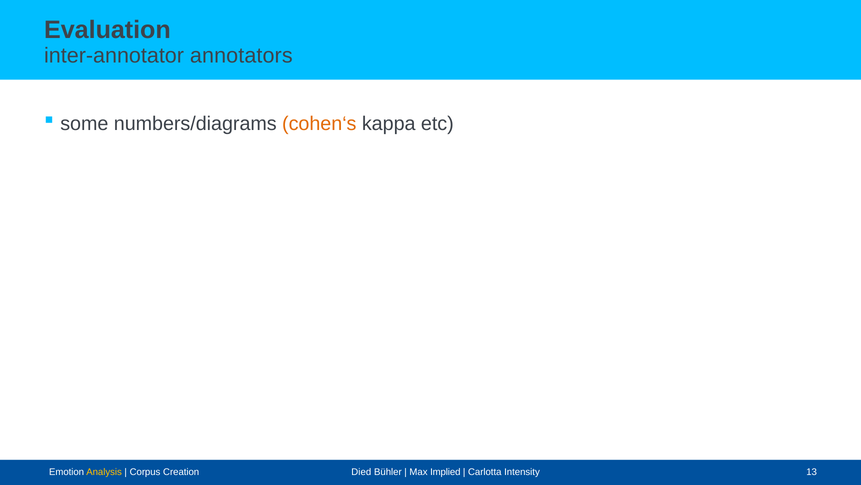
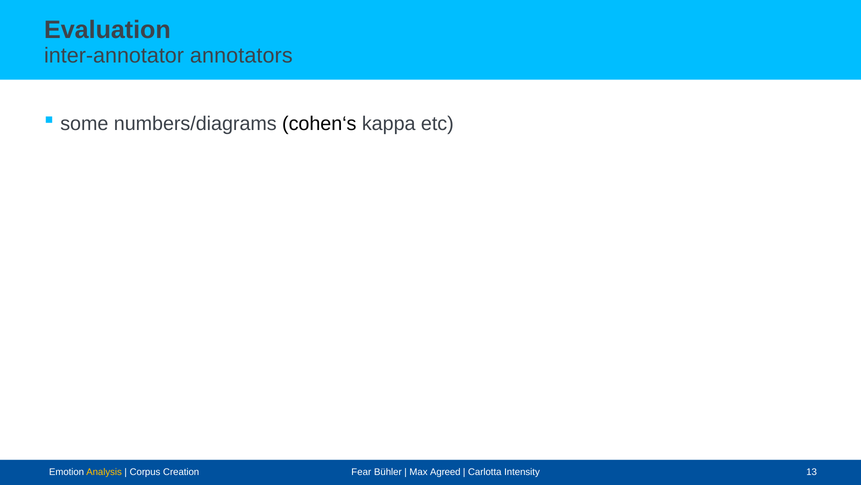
cohen‘s colour: orange -> black
Died: Died -> Fear
Implied: Implied -> Agreed
